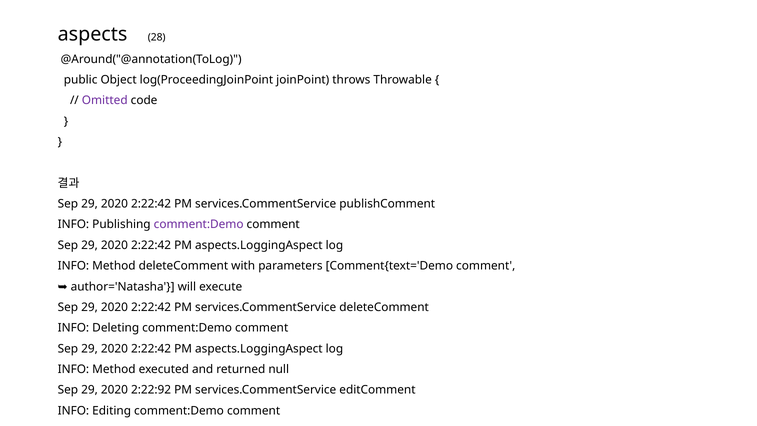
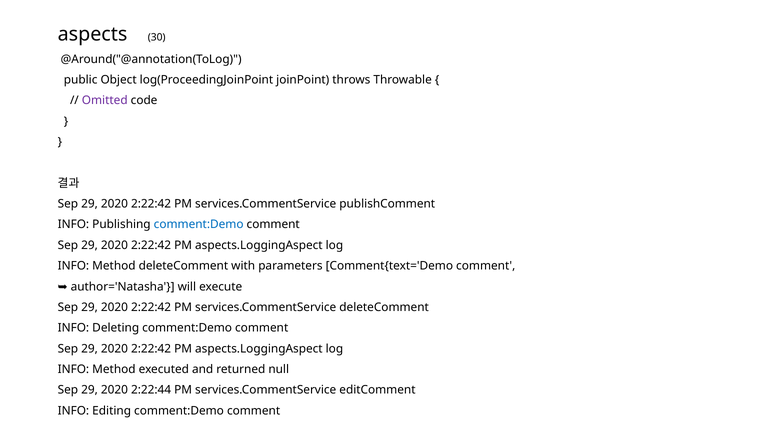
28: 28 -> 30
comment:Demo at (199, 224) colour: purple -> blue
2:22:92: 2:22:92 -> 2:22:44
